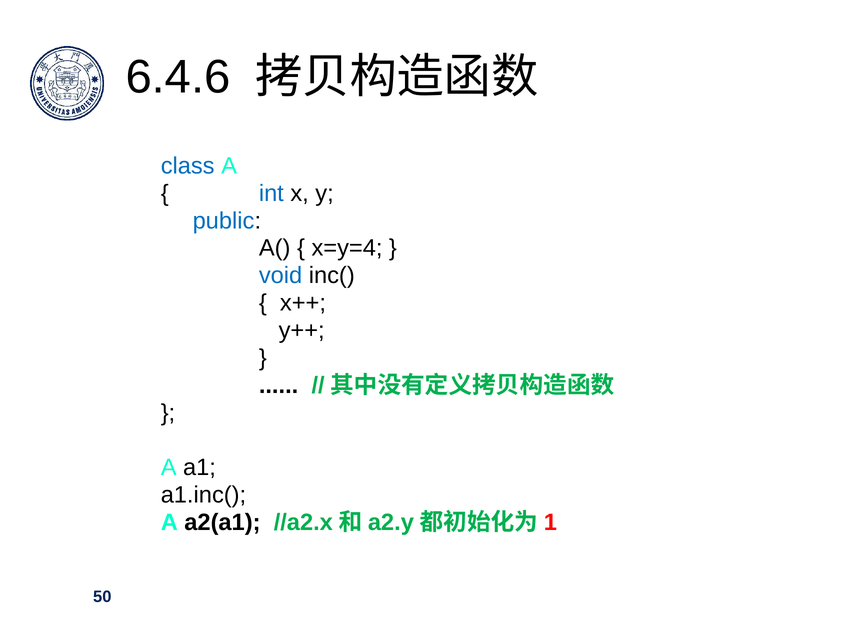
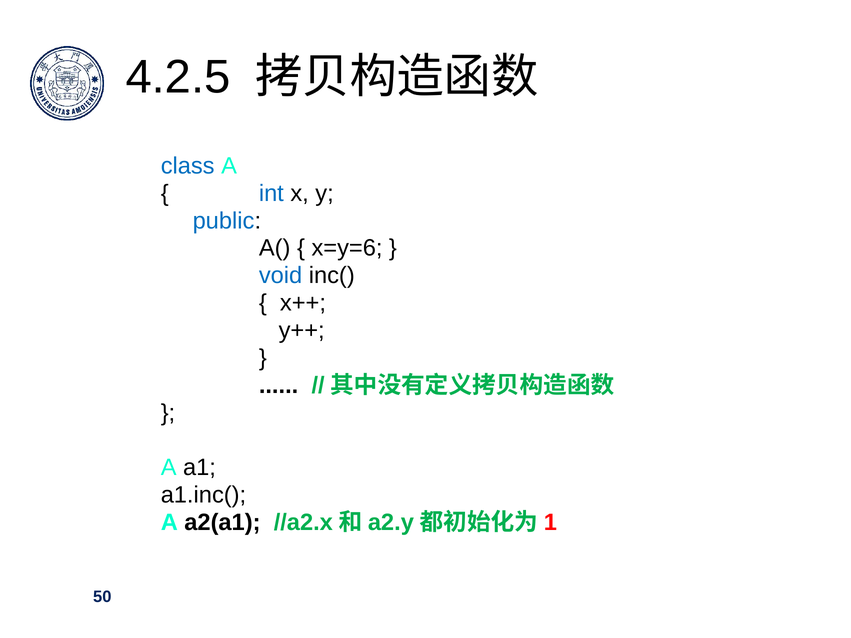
6.4.6: 6.4.6 -> 4.2.5
x=y=4: x=y=4 -> x=y=6
